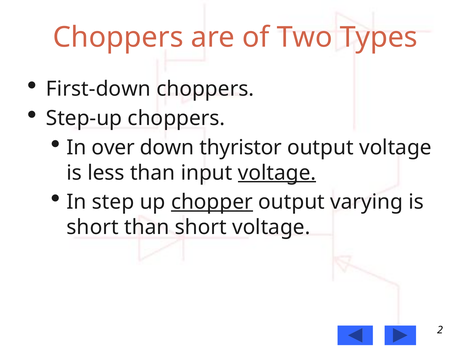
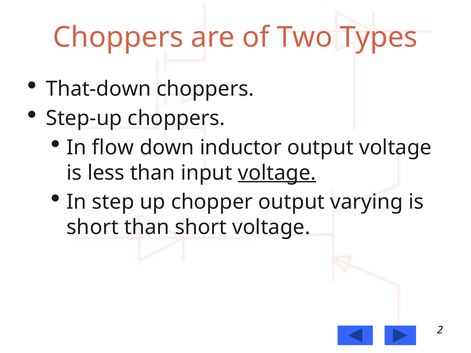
First-down: First-down -> That-down
over: over -> flow
thyristor: thyristor -> inductor
chopper underline: present -> none
